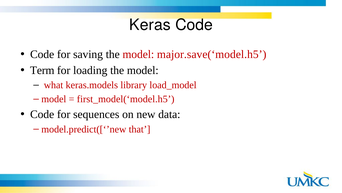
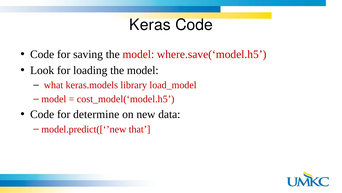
major.save(‘model.h5: major.save(‘model.h5 -> where.save(‘model.h5
Term: Term -> Look
first_model(‘model.h5: first_model(‘model.h5 -> cost_model(‘model.h5
sequences: sequences -> determine
